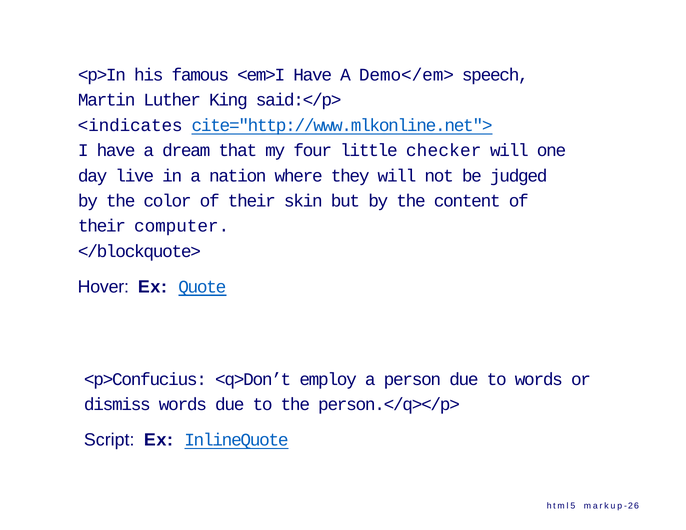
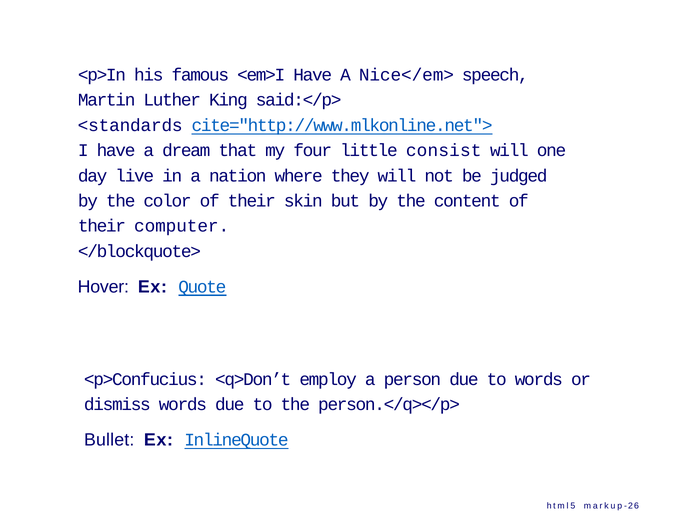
Demo</em>: Demo</em> -> Nice</em>
<indicates: <indicates -> <standards
checker: checker -> consist
Script: Script -> Bullet
